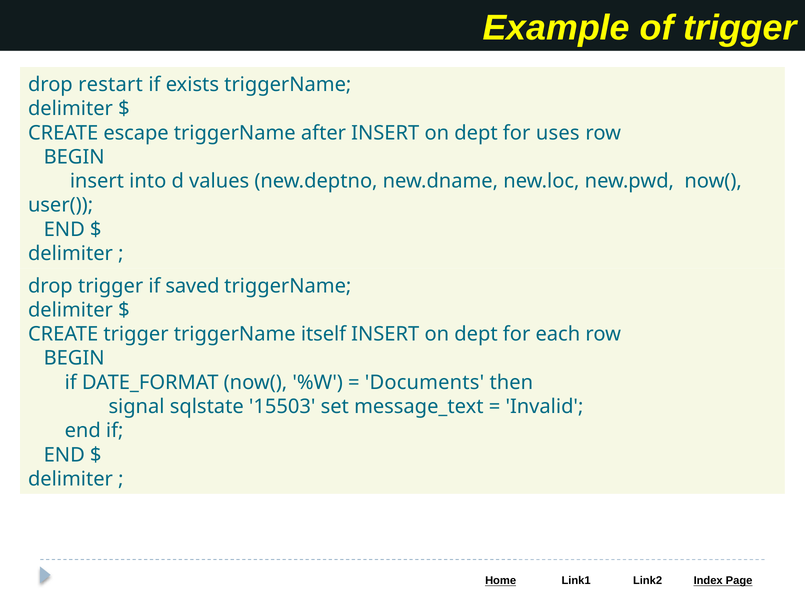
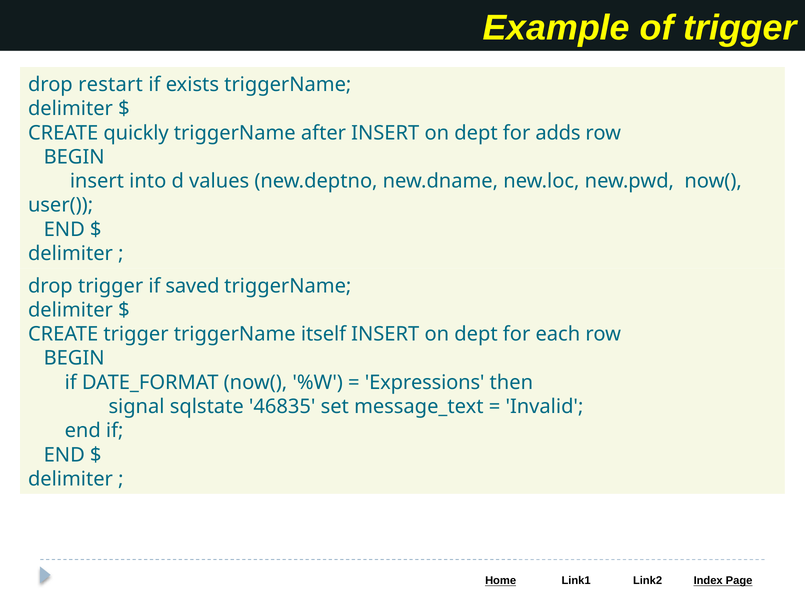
escape: escape -> quickly
uses: uses -> adds
Documents: Documents -> Expressions
15503: 15503 -> 46835
